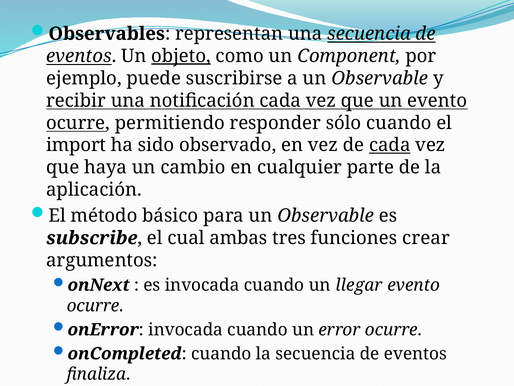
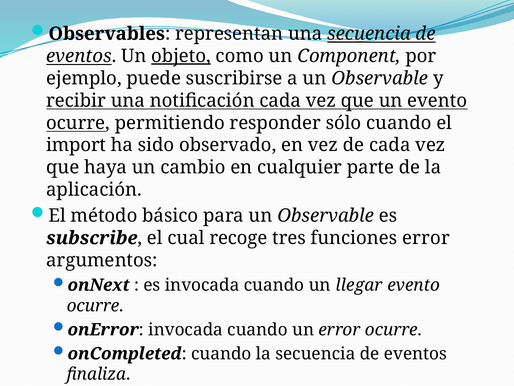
cada at (390, 145) underline: present -> none
ambas: ambas -> recoge
funciones crear: crear -> error
